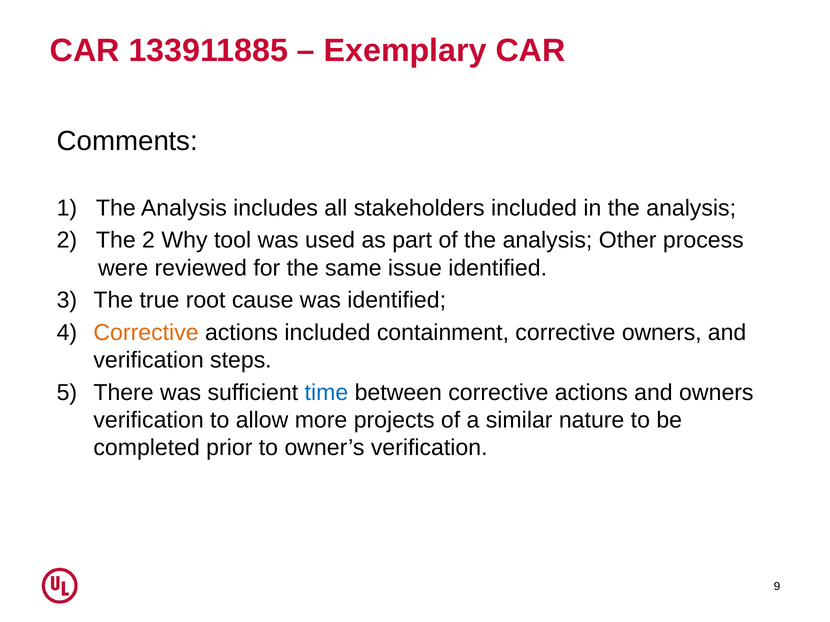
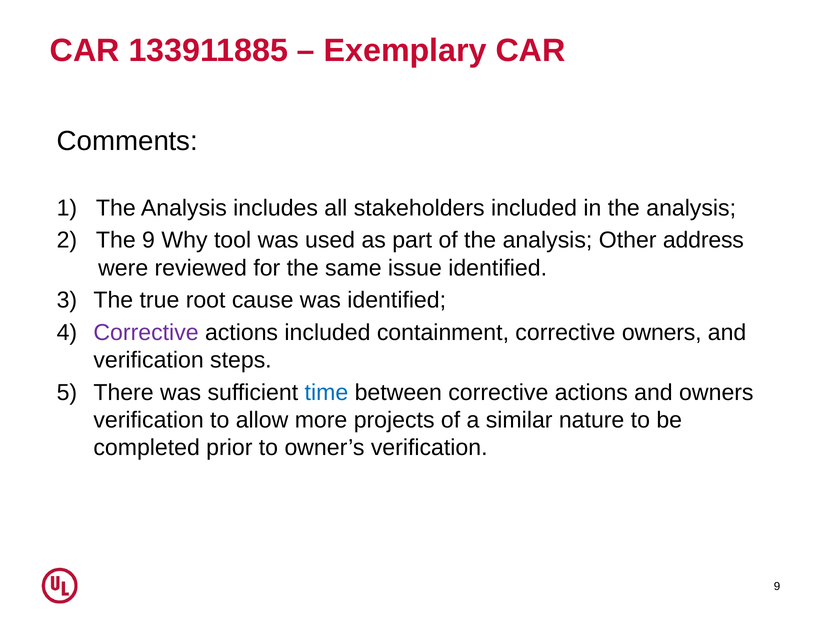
The 2: 2 -> 9
process: process -> address
Corrective at (146, 333) colour: orange -> purple
